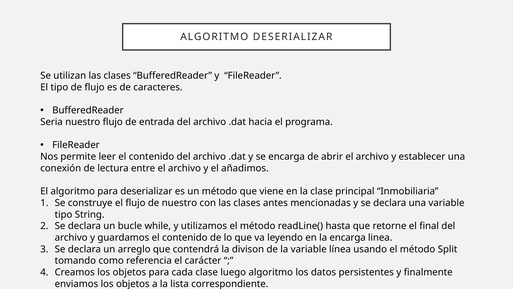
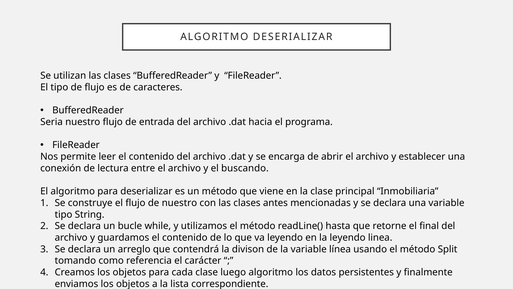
añadimos: añadimos -> buscando
la encarga: encarga -> leyendo
